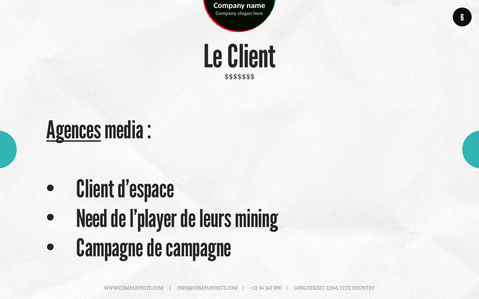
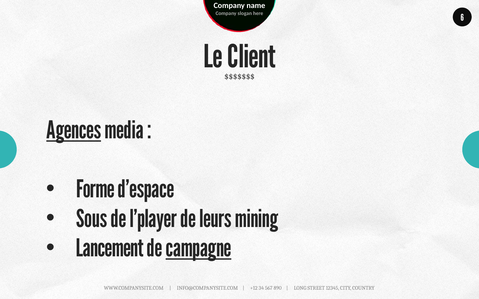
Client at (95, 190): Client -> Forme
Need: Need -> Sous
Campagne at (110, 249): Campagne -> Lancement
campagne at (199, 249) underline: none -> present
